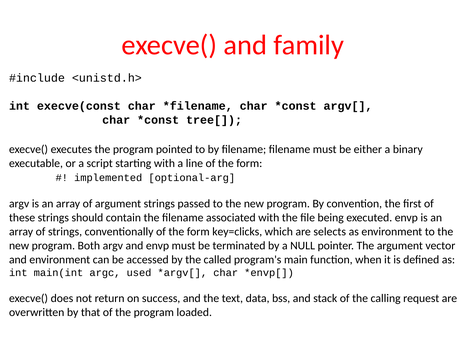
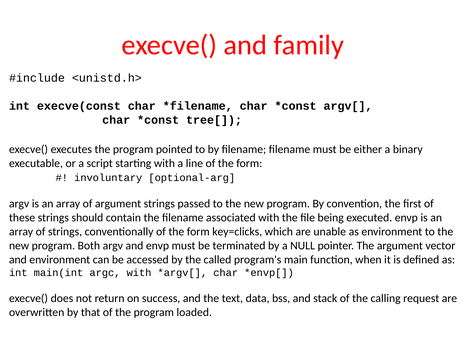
implemented: implemented -> involuntary
selects: selects -> unable
argc used: used -> with
